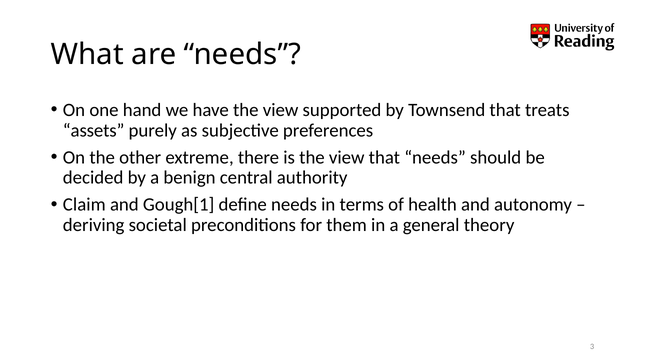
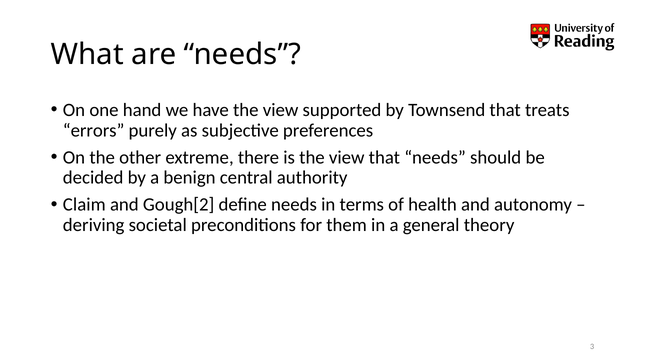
assets: assets -> errors
Gough[1: Gough[1 -> Gough[2
